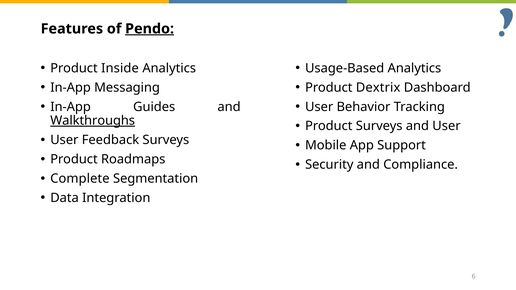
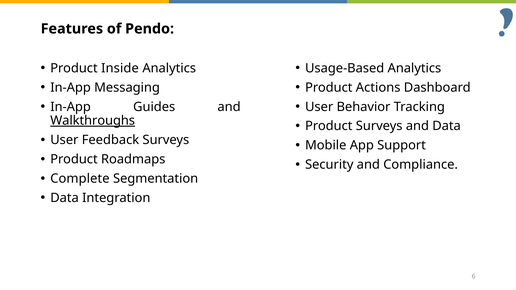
Pendo underline: present -> none
Dextrix: Dextrix -> Actions
and User: User -> Data
